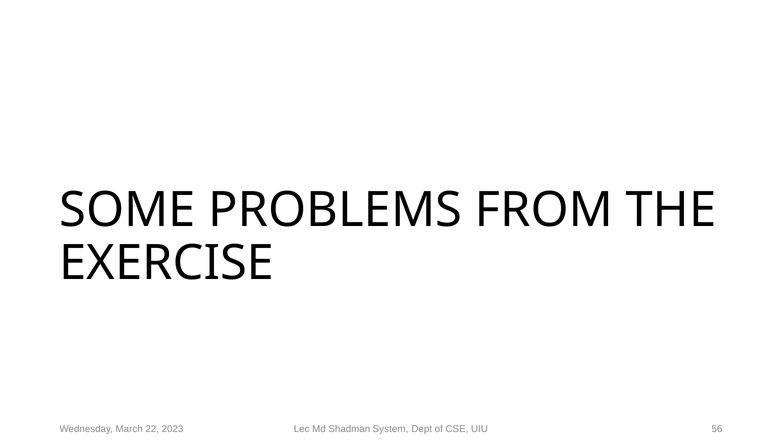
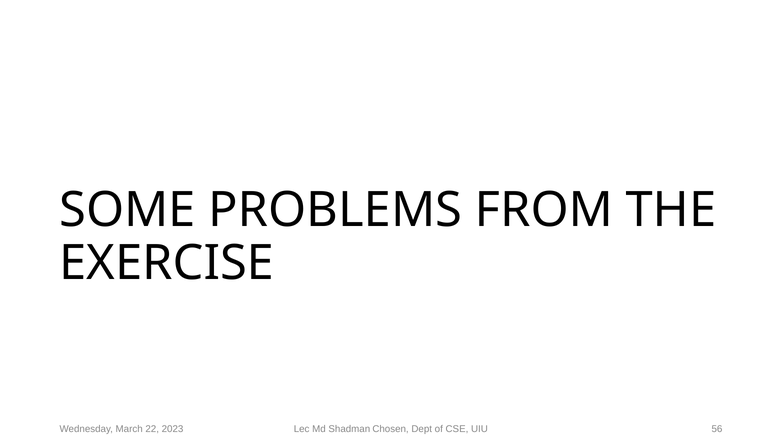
System: System -> Chosen
